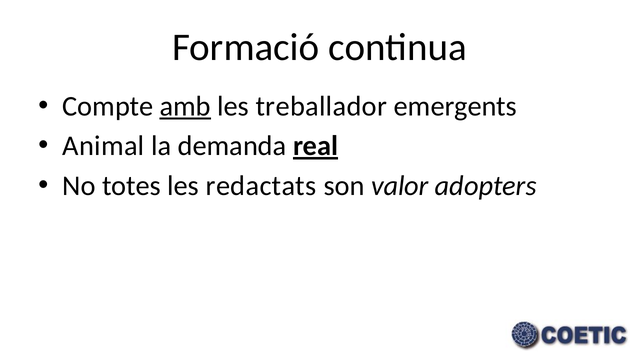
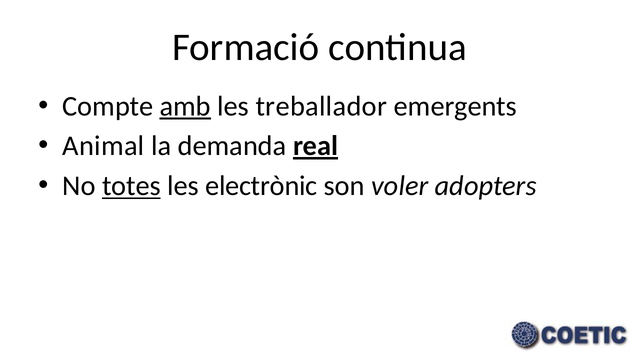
totes underline: none -> present
redactats: redactats -> electrònic
valor: valor -> voler
